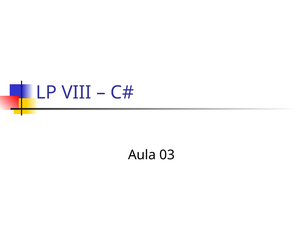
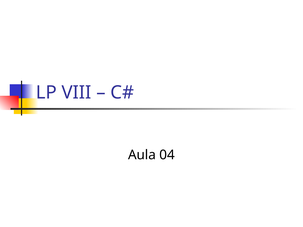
03: 03 -> 04
